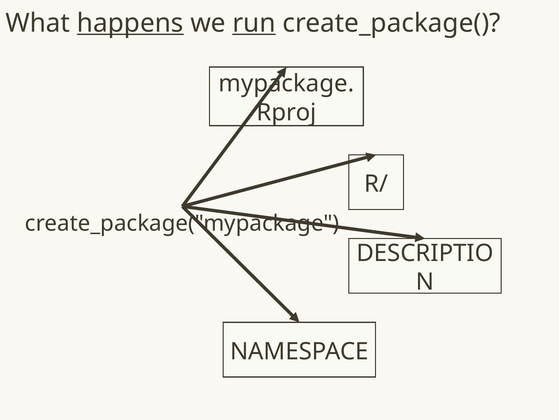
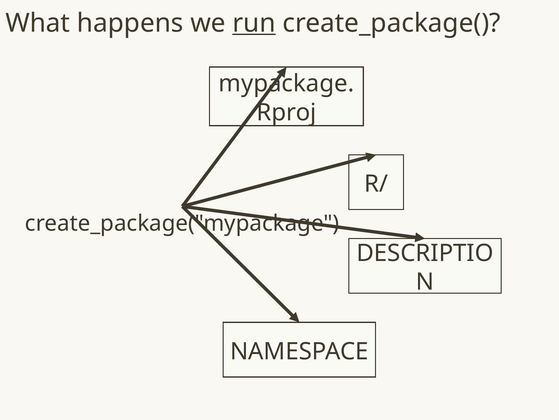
happens underline: present -> none
